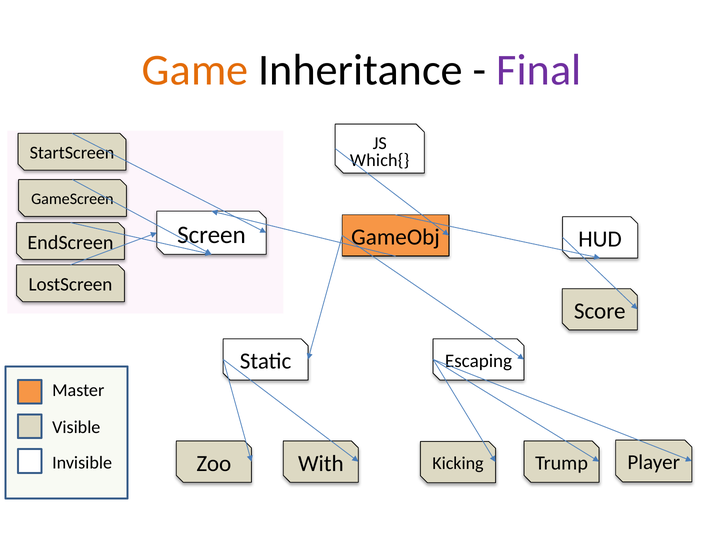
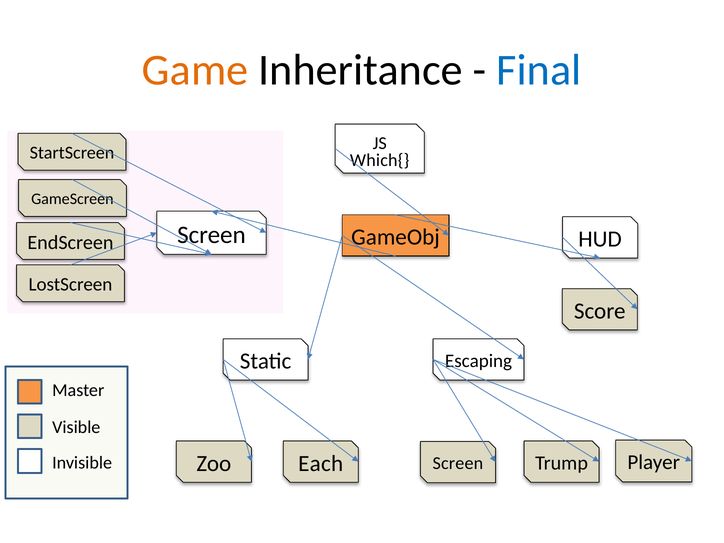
Final colour: purple -> blue
With: With -> Each
Kicking at (458, 463): Kicking -> Screen
